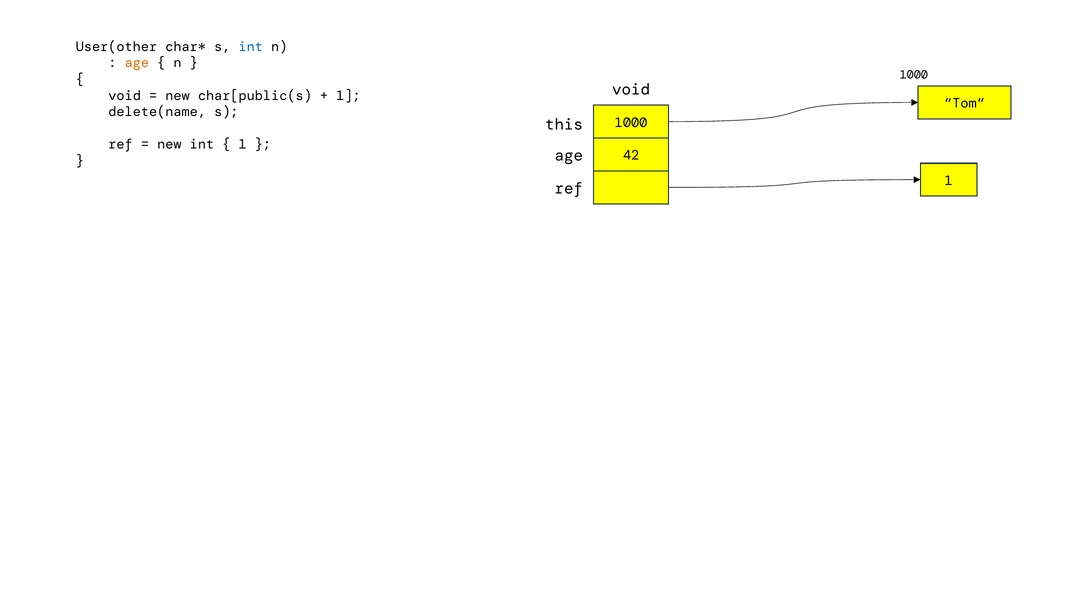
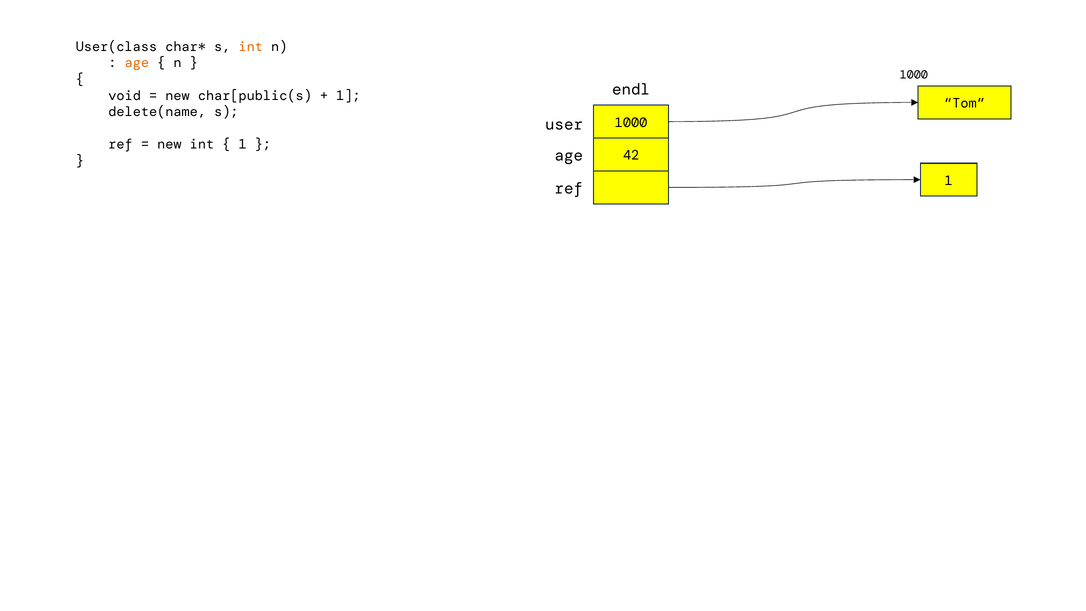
User(other: User(other -> User(class
int at (251, 47) colour: blue -> orange
void at (631, 90): void -> endl
this: this -> user
